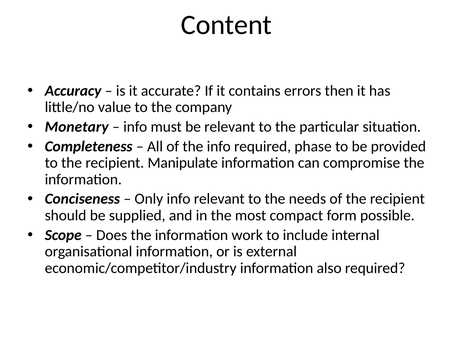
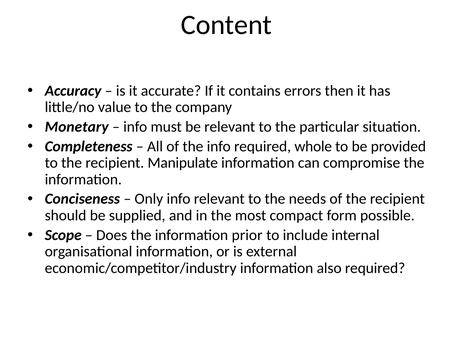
phase: phase -> whole
work: work -> prior
